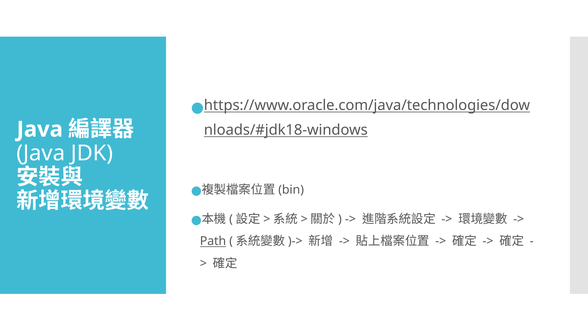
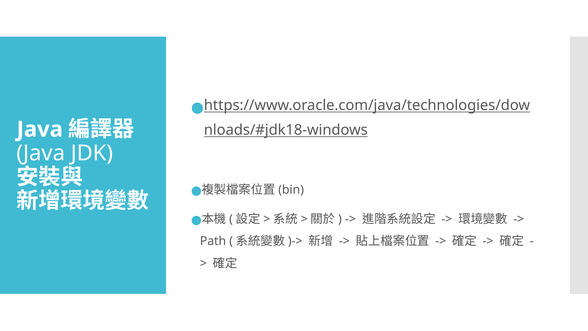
Path underline: present -> none
